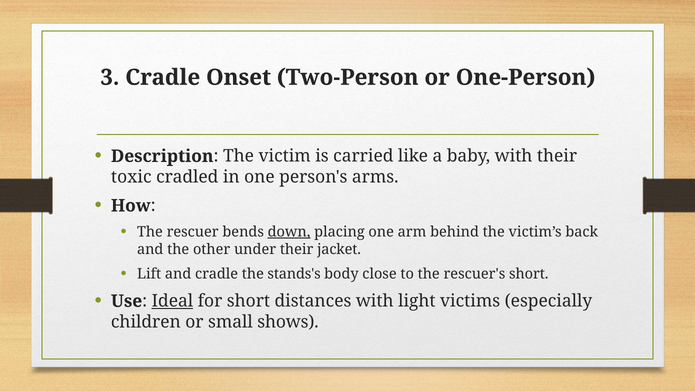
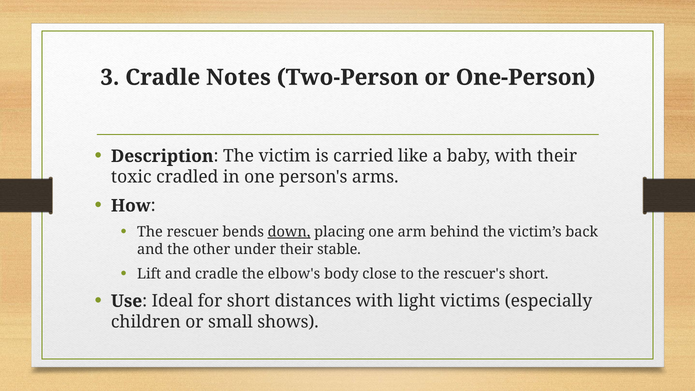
Onset: Onset -> Notes
jacket: jacket -> stable
stands's: stands's -> elbow's
Ideal underline: present -> none
